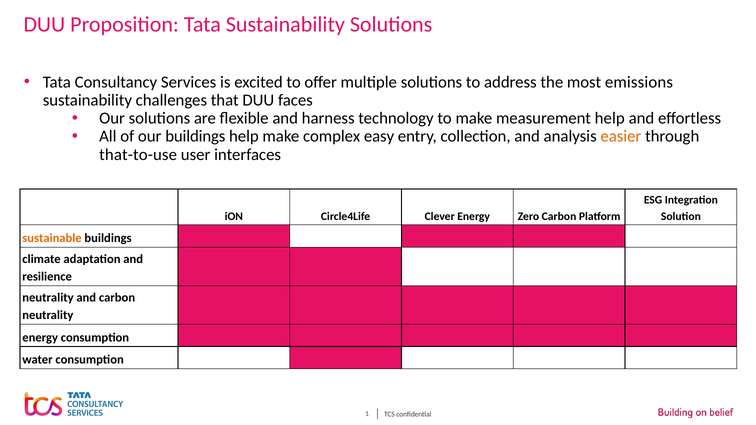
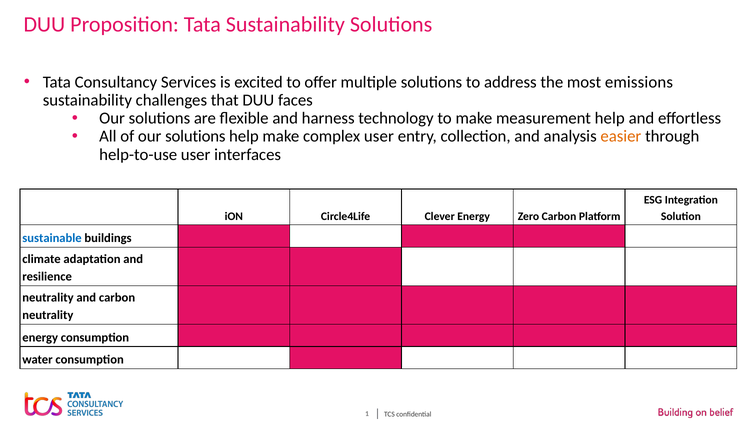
of our buildings: buildings -> solutions
complex easy: easy -> user
that-to-use: that-to-use -> help-to-use
sustainable colour: orange -> blue
